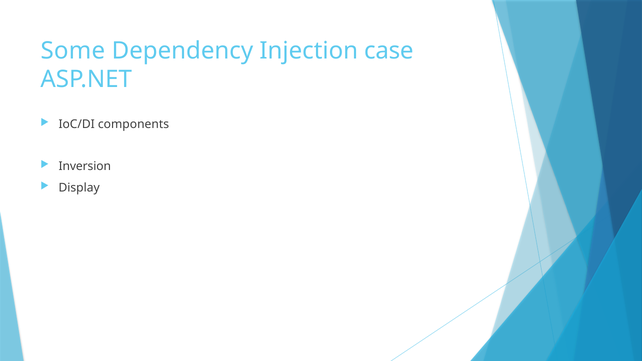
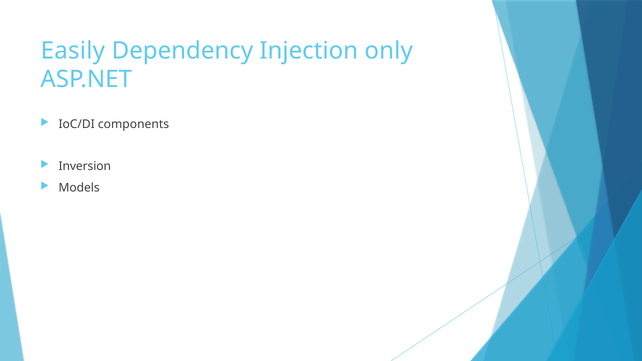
Some: Some -> Easily
case: case -> only
Display: Display -> Models
